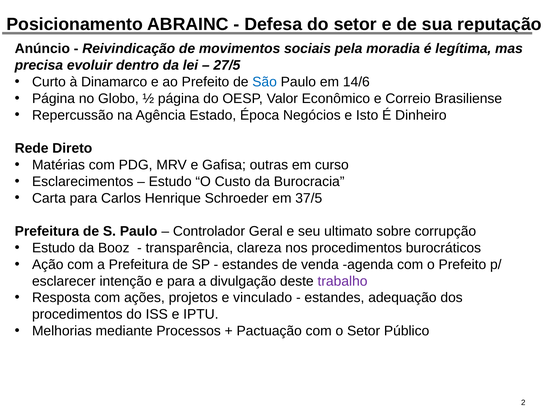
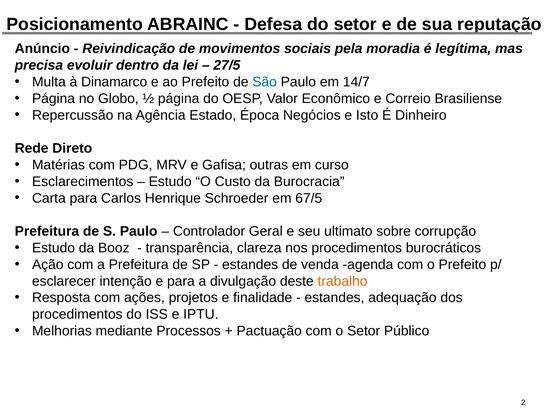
Curto: Curto -> Multa
14/6: 14/6 -> 14/7
37/5: 37/5 -> 67/5
trabalho colour: purple -> orange
vinculado: vinculado -> finalidade
